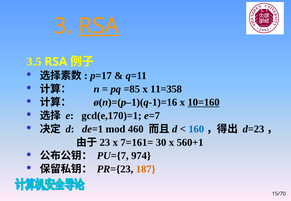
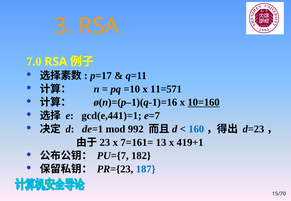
RSA at (99, 26) underline: present -> none
3.5: 3.5 -> 7.0
=85: =85 -> =10
11=358: 11=358 -> 11=571
gcd(e,170)=1: gcd(e,170)=1 -> gcd(e,441)=1
460: 460 -> 992
30: 30 -> 13
560+1: 560+1 -> 419+1
974: 974 -> 182
187 colour: orange -> blue
